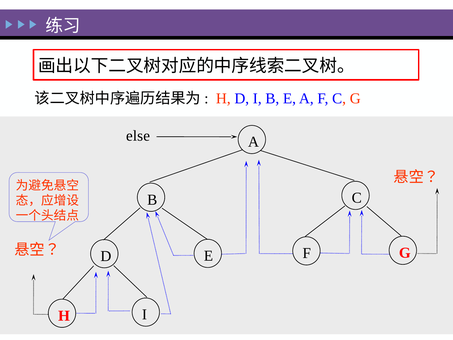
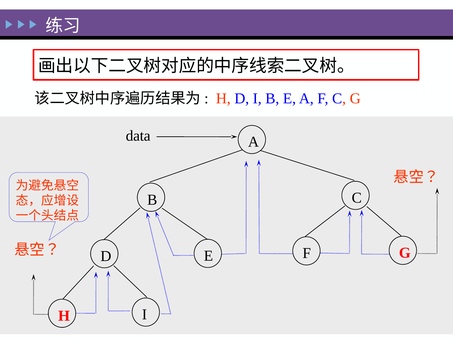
else: else -> data
